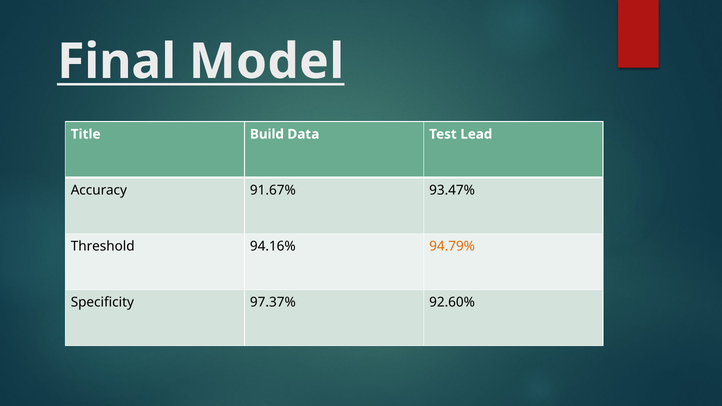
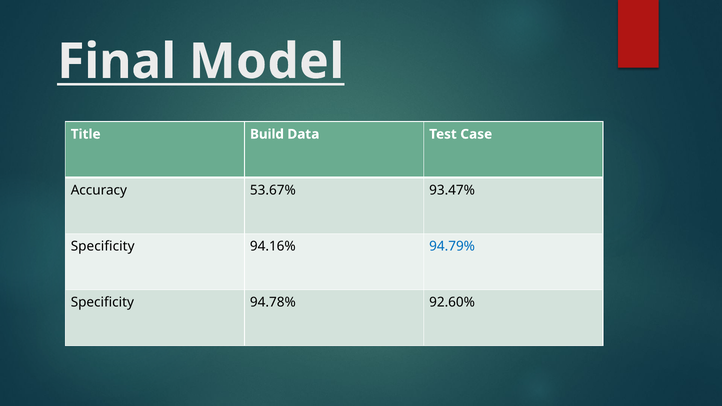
Lead: Lead -> Case
91.67%: 91.67% -> 53.67%
Threshold at (103, 246): Threshold -> Specificity
94.79% colour: orange -> blue
97.37%: 97.37% -> 94.78%
